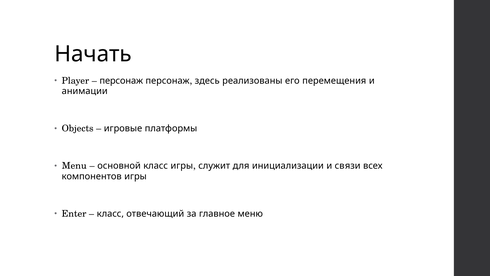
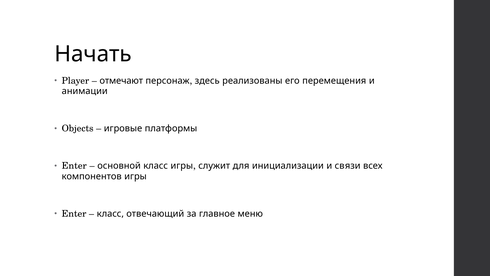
персонаж at (121, 81): персонаж -> отмечают
Menu at (74, 166): Menu -> Enter
